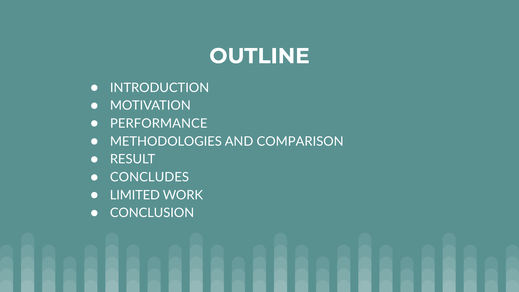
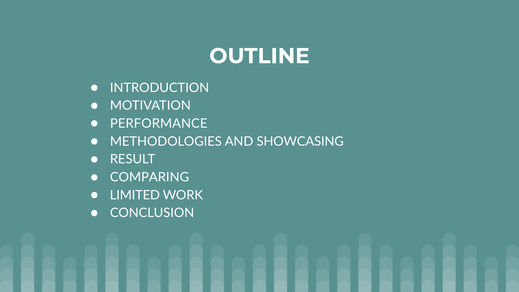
COMPARISON: COMPARISON -> SHOWCASING
CONCLUDES: CONCLUDES -> COMPARING
